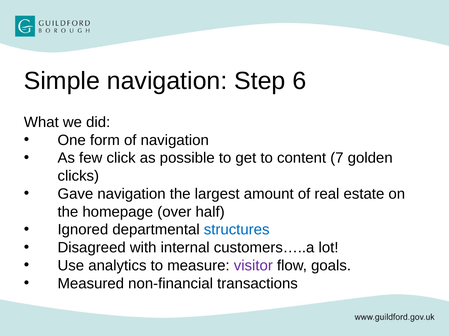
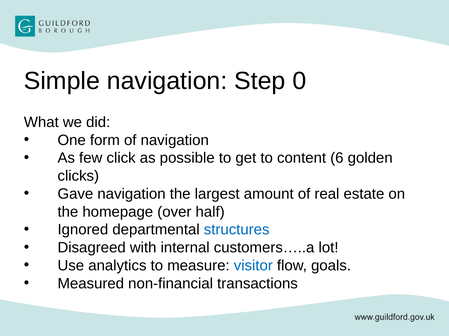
6: 6 -> 0
7: 7 -> 6
visitor colour: purple -> blue
